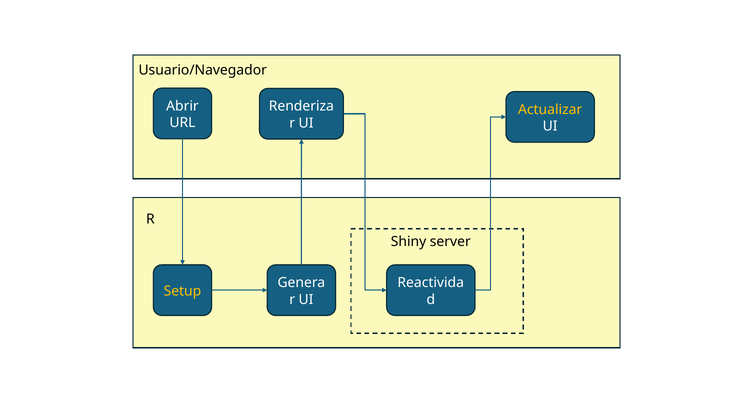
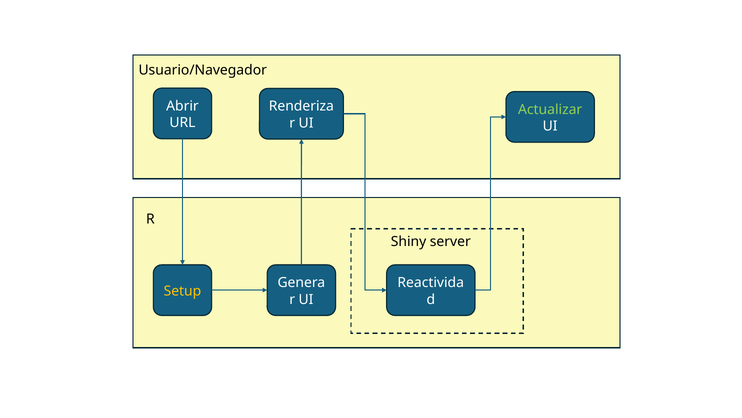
Actualizar colour: yellow -> light green
